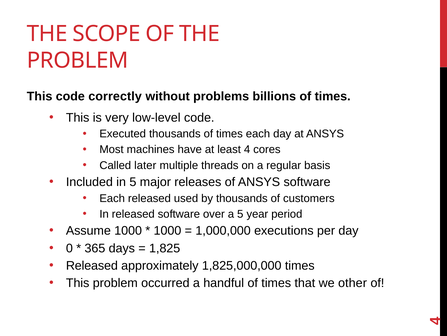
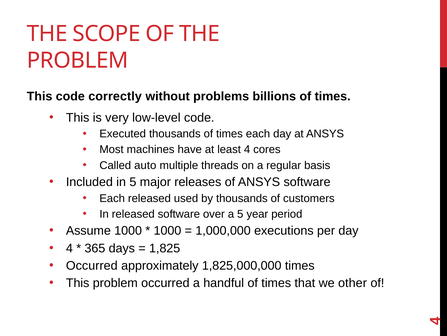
later: later -> auto
0 at (69, 248): 0 -> 4
Released at (92, 265): Released -> Occurred
